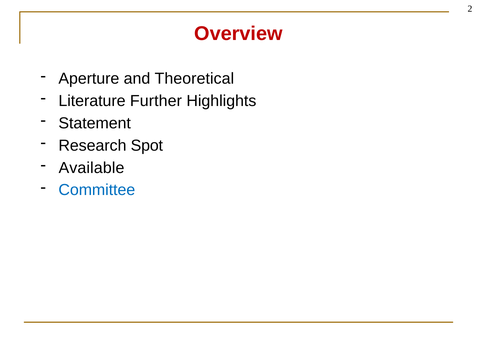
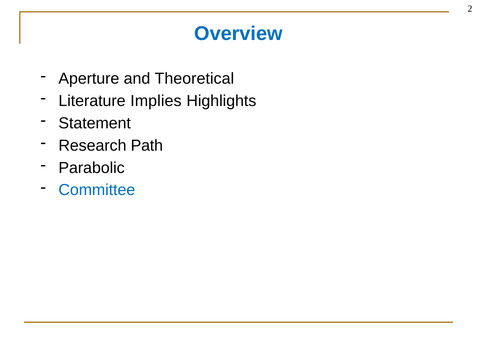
Overview colour: red -> blue
Further: Further -> Implies
Spot: Spot -> Path
Available: Available -> Parabolic
